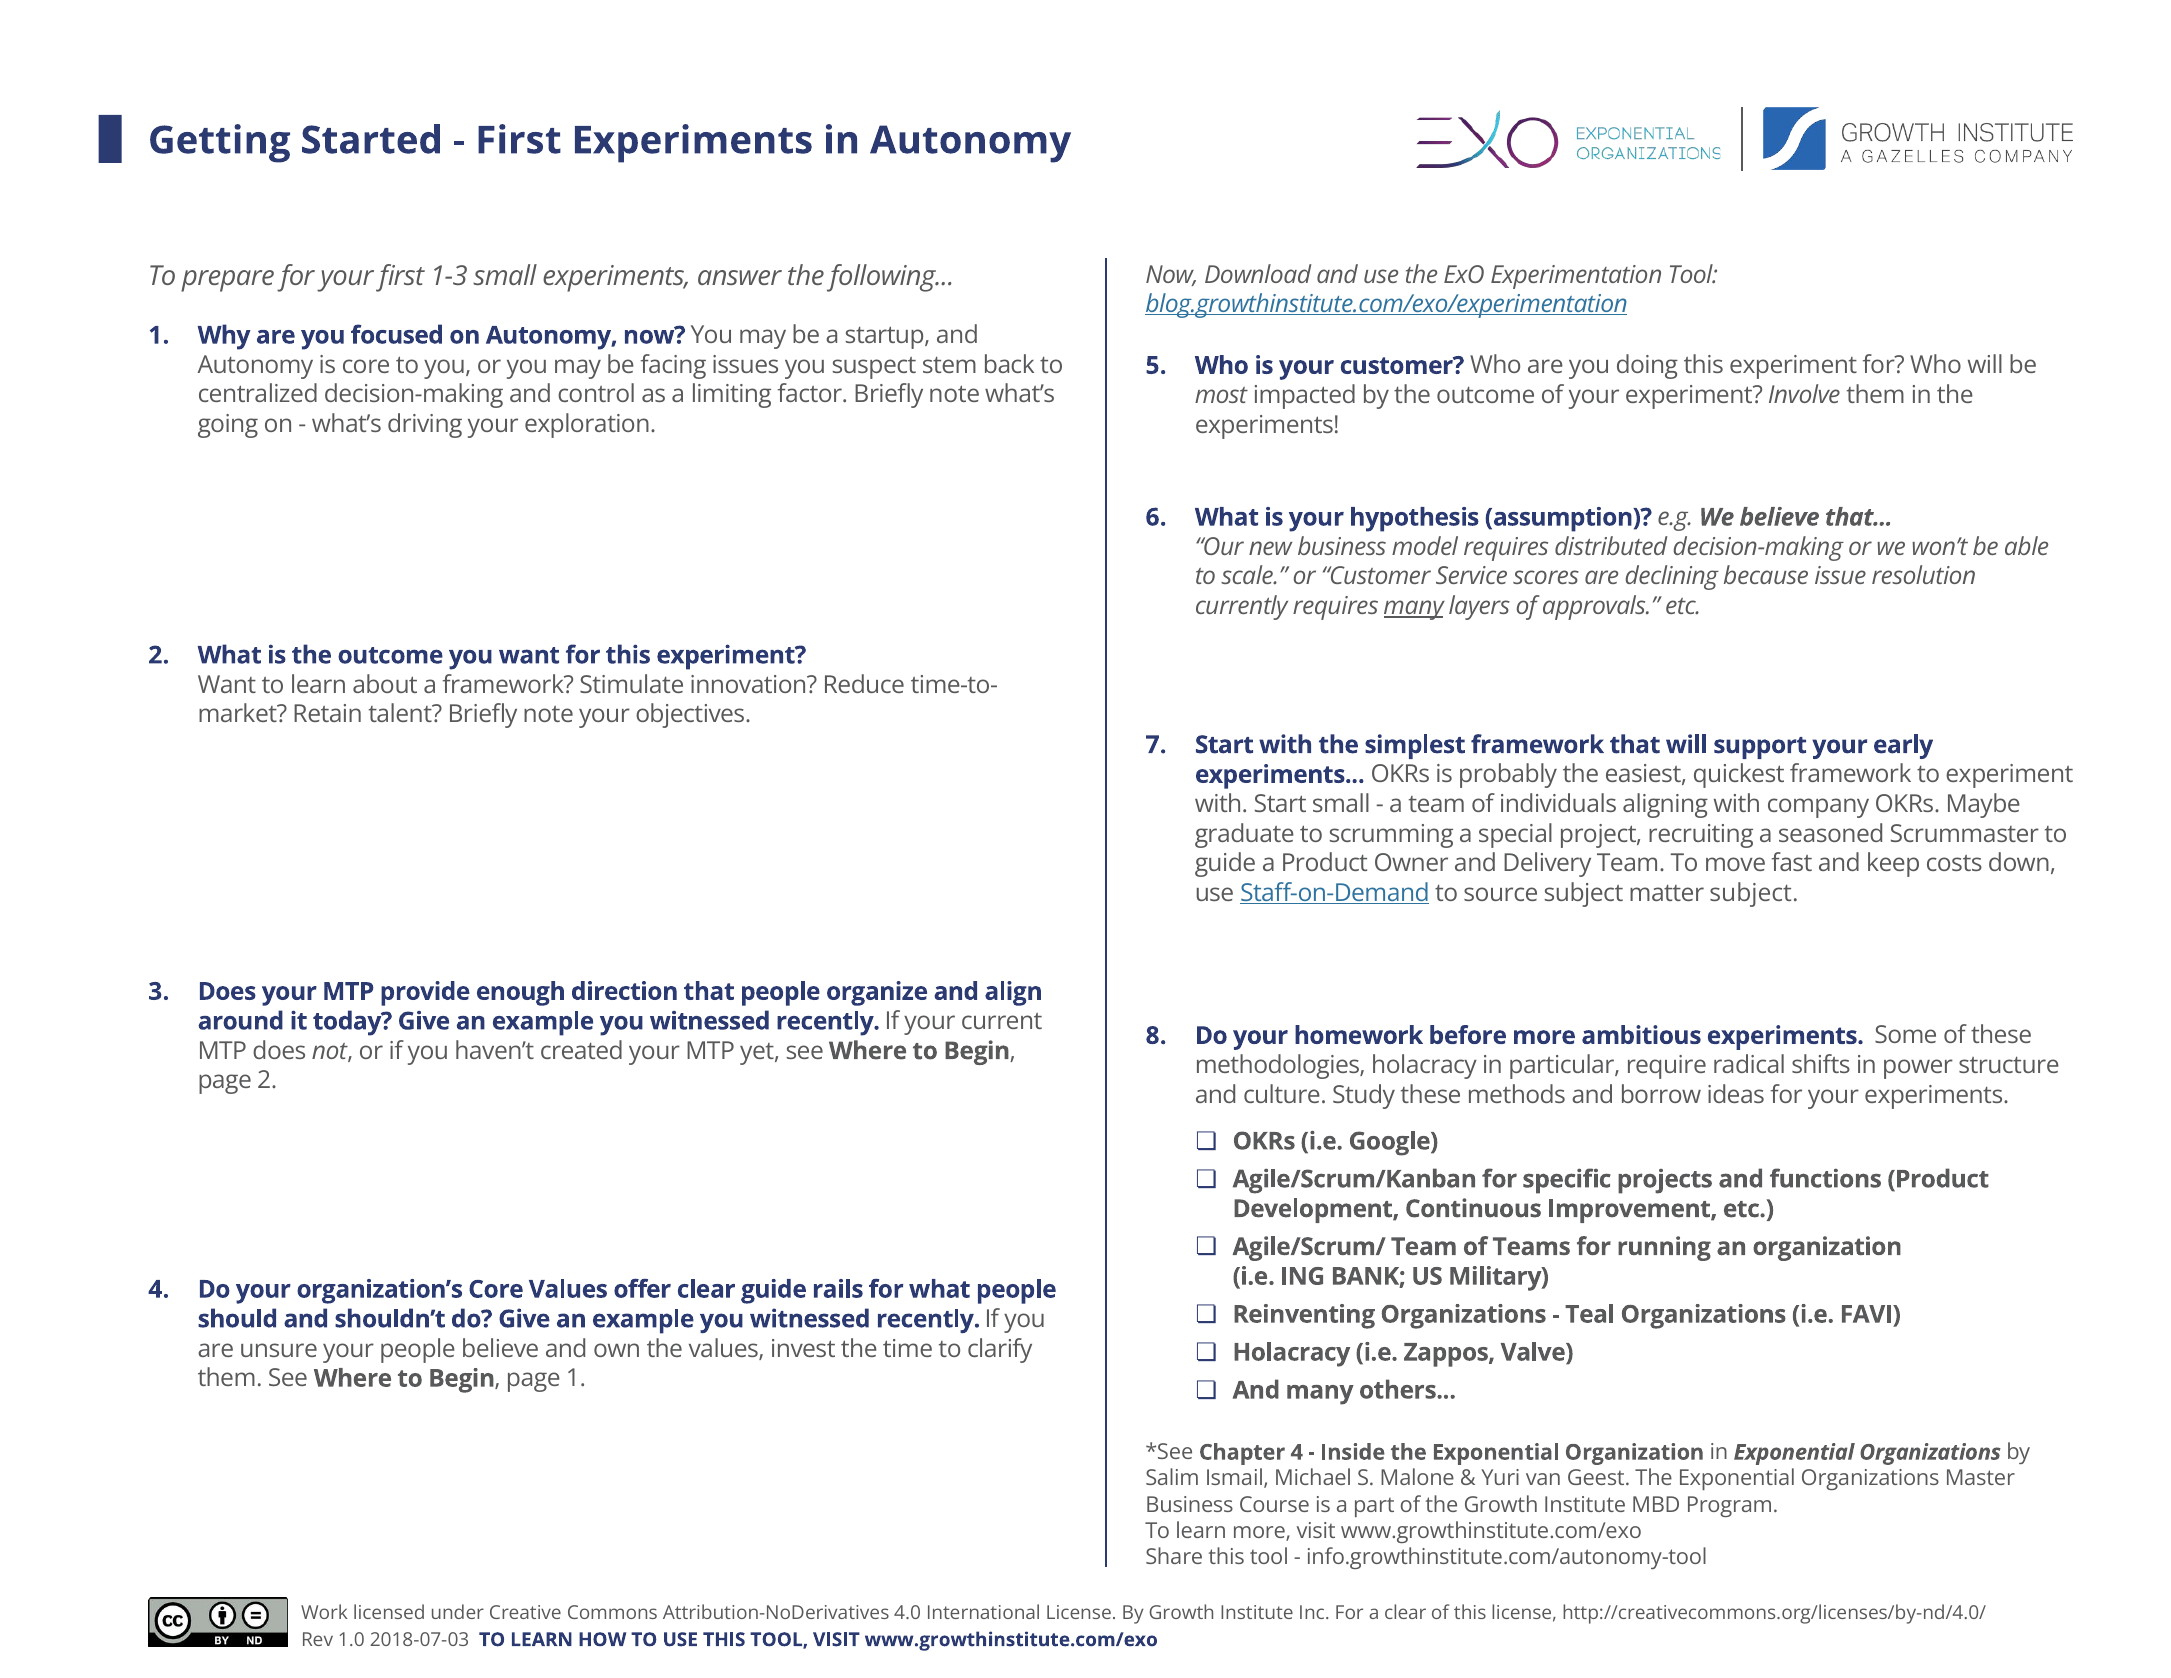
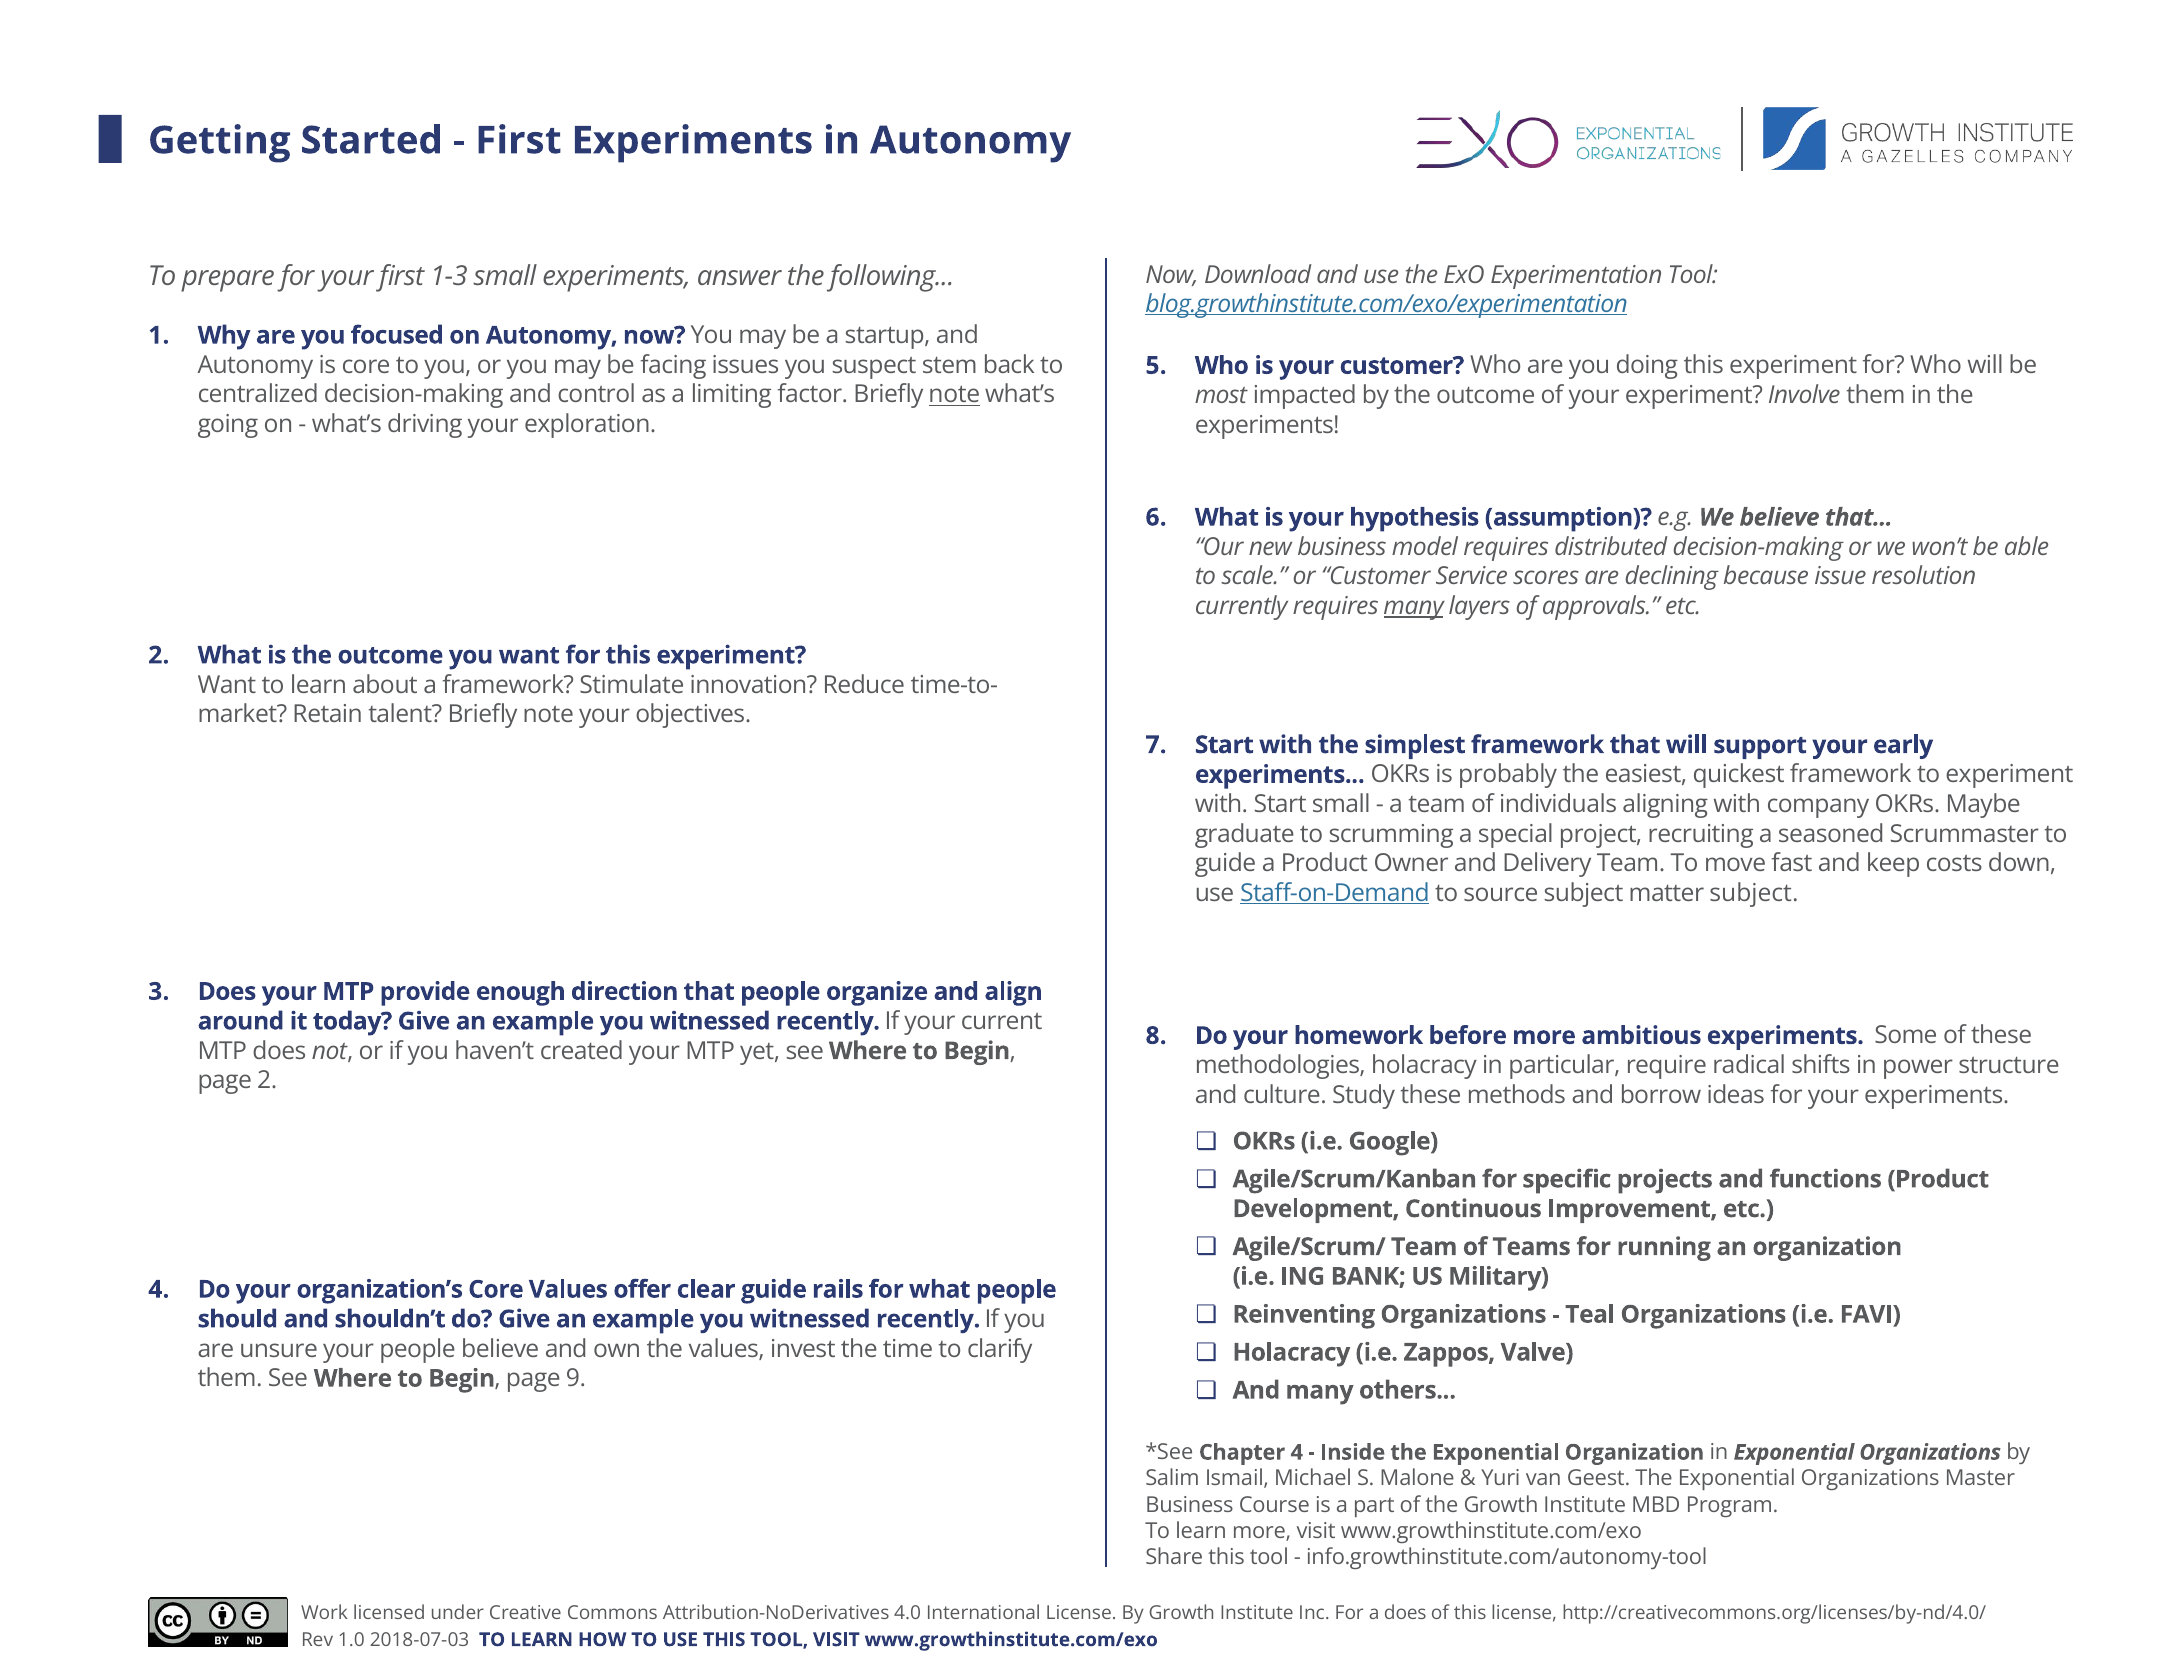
note at (954, 395) underline: none -> present
page 1: 1 -> 9
a clear: clear -> does
